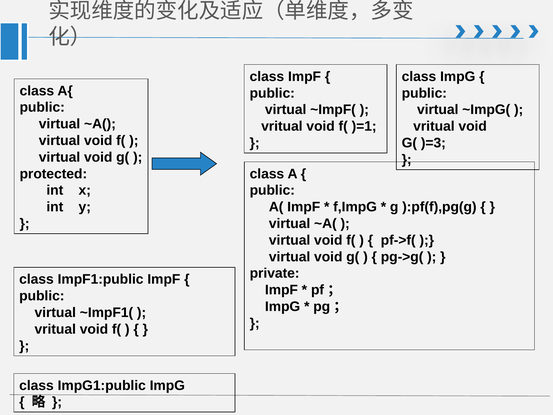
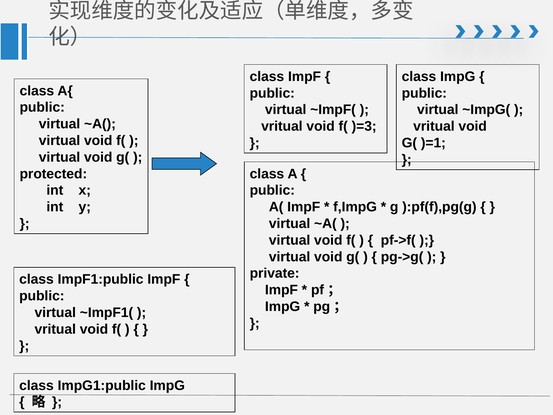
)=1: )=1 -> )=3
)=3: )=3 -> )=1
